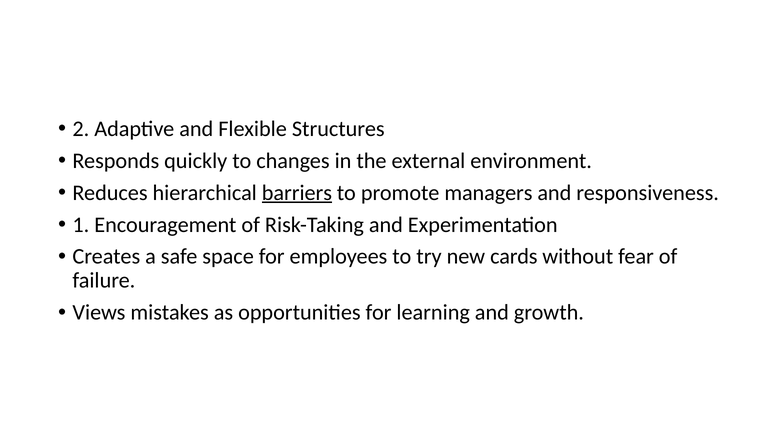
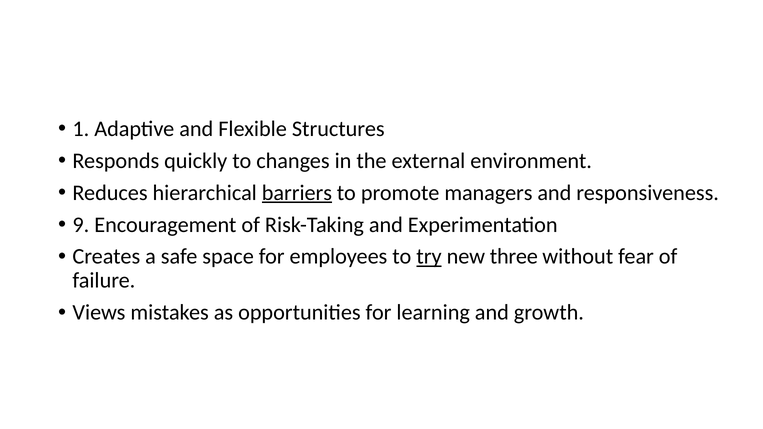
2: 2 -> 1
1: 1 -> 9
try underline: none -> present
cards: cards -> three
